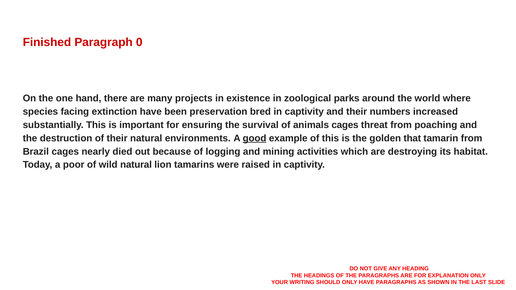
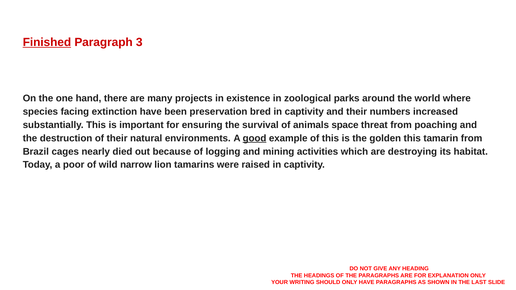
Finished underline: none -> present
0: 0 -> 3
animals cages: cages -> space
golden that: that -> this
wild natural: natural -> narrow
